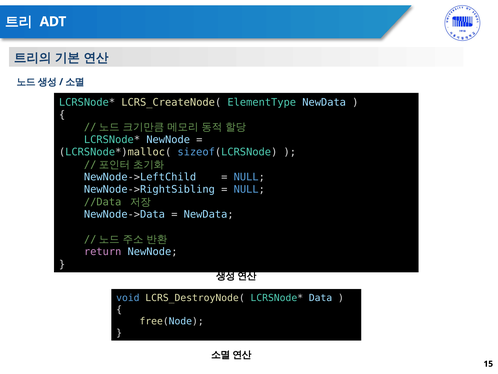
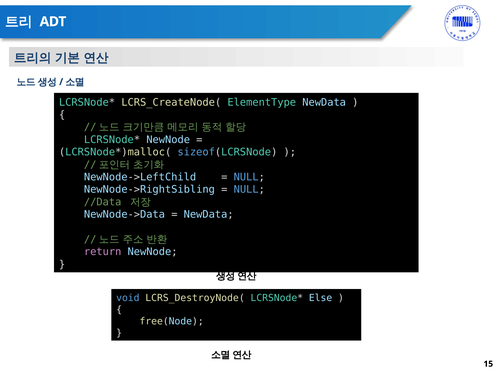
Data: Data -> Else
